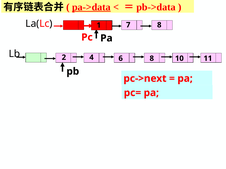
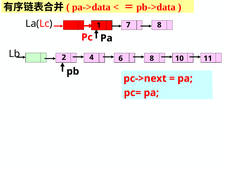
pa->data underline: present -> none
